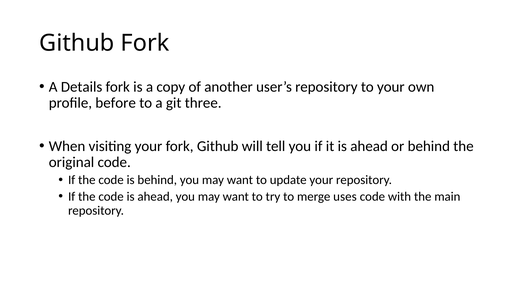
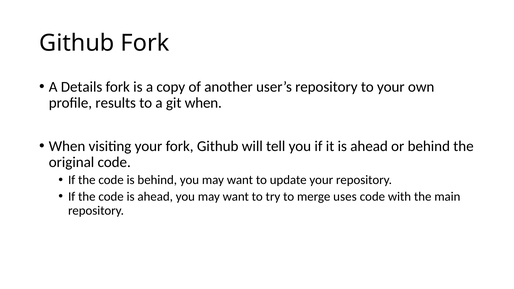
before: before -> results
git three: three -> when
